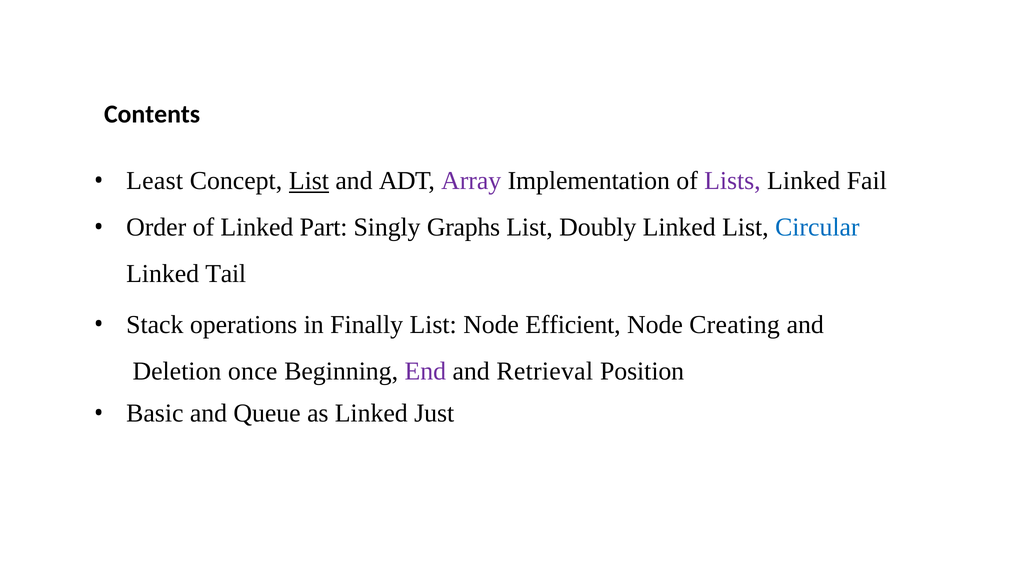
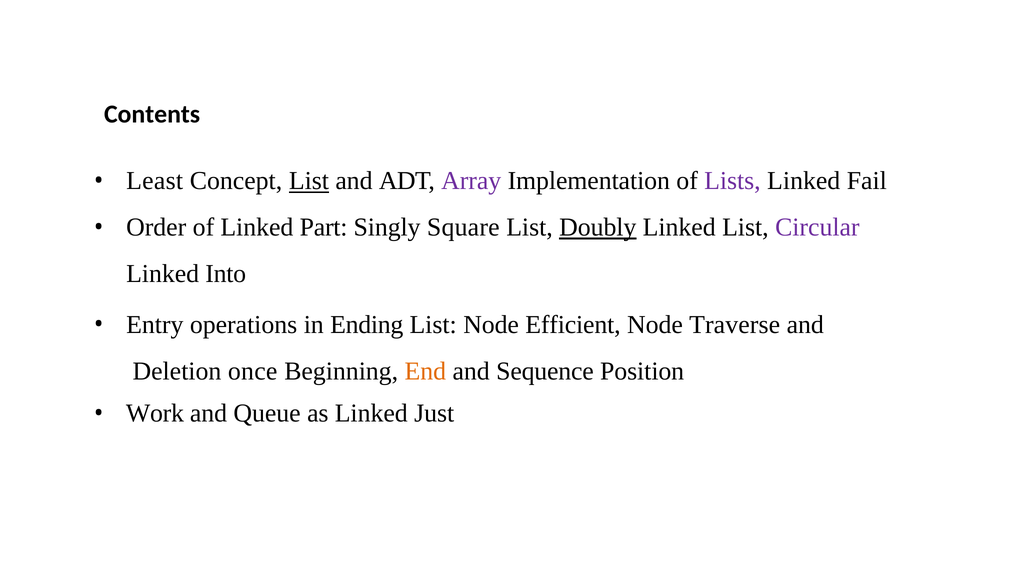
Graphs: Graphs -> Square
Doubly underline: none -> present
Circular colour: blue -> purple
Tail: Tail -> Into
Stack: Stack -> Entry
Finally: Finally -> Ending
Creating: Creating -> Traverse
End colour: purple -> orange
Retrieval: Retrieval -> Sequence
Basic: Basic -> Work
